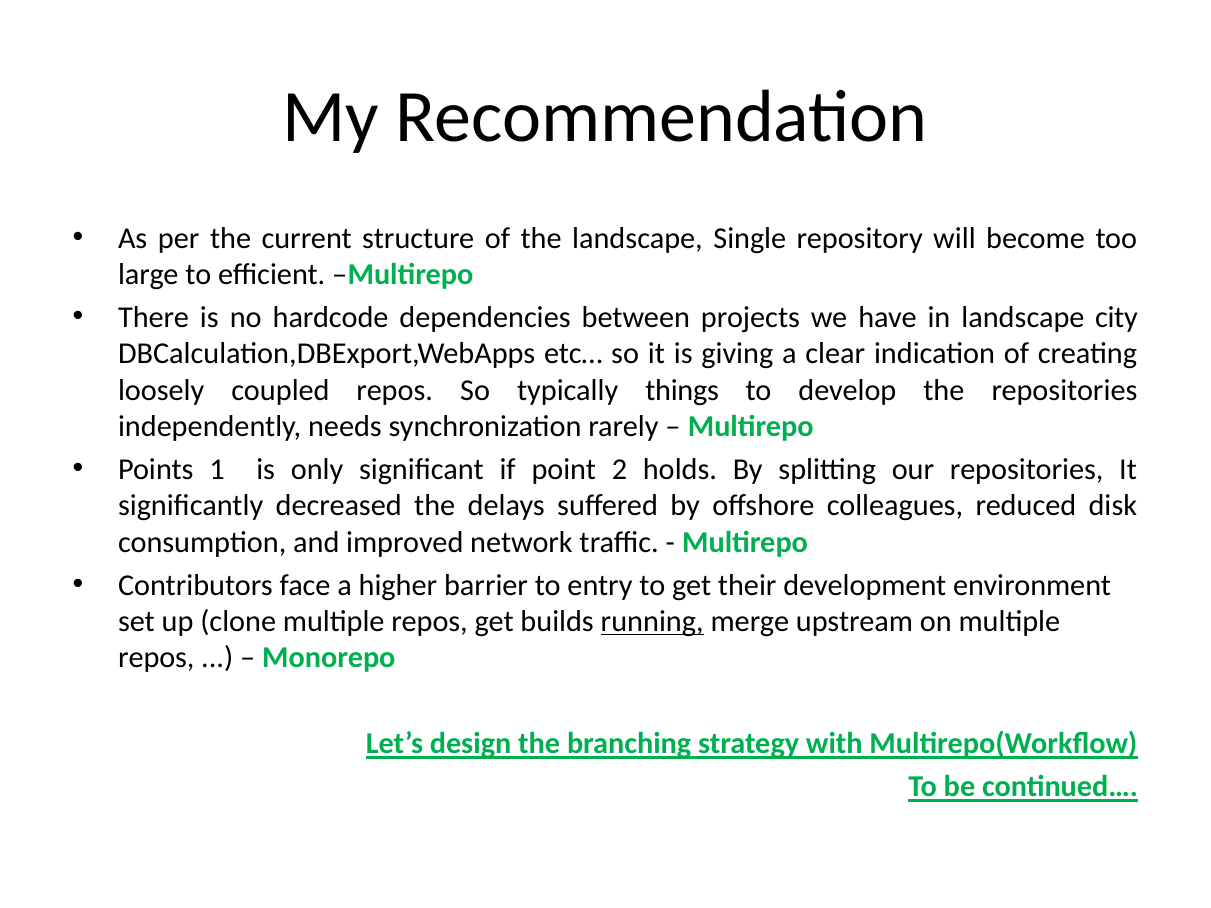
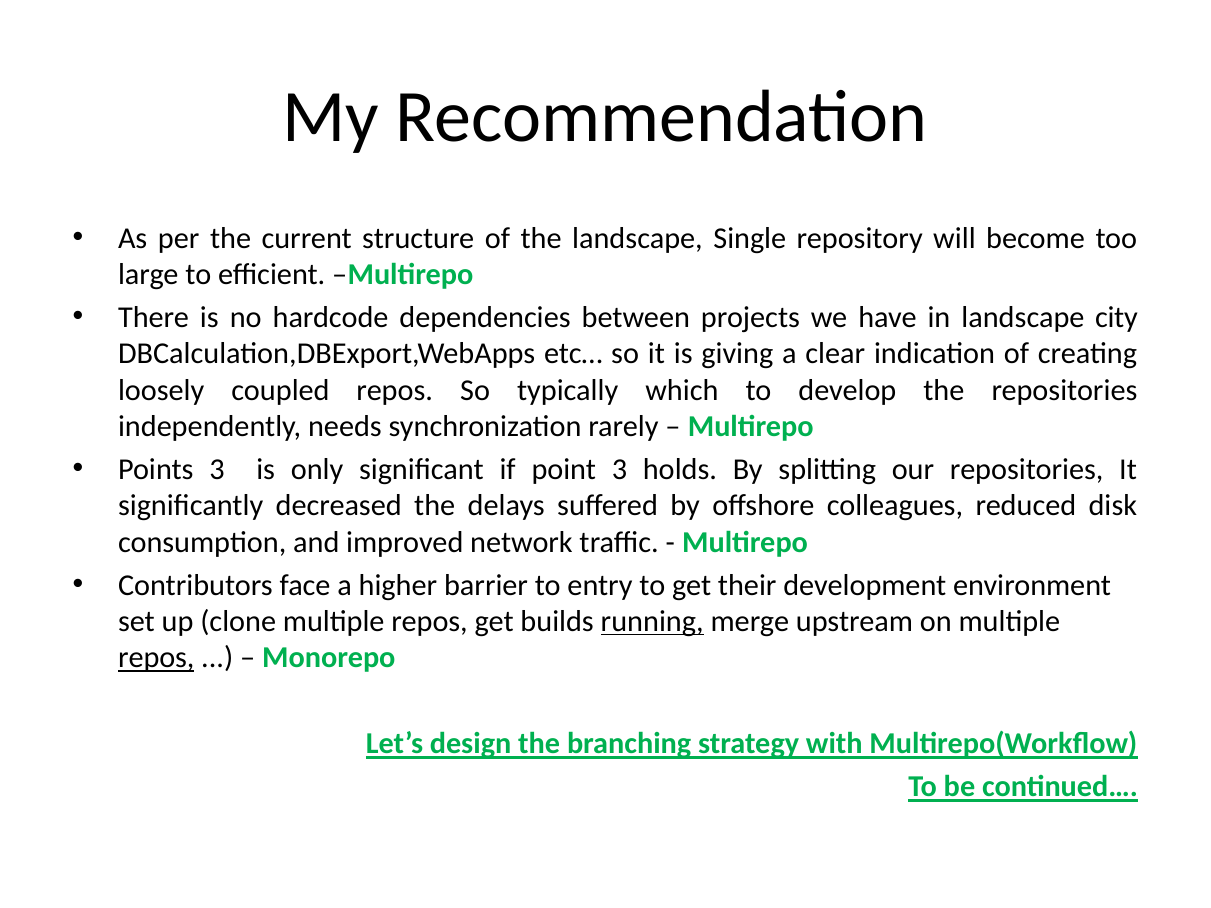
things: things -> which
Points 1: 1 -> 3
point 2: 2 -> 3
repos at (156, 658) underline: none -> present
